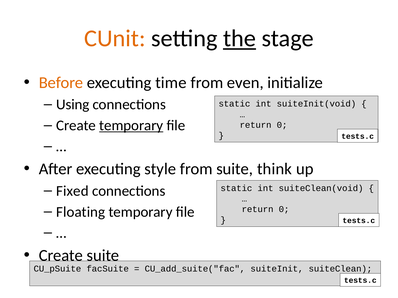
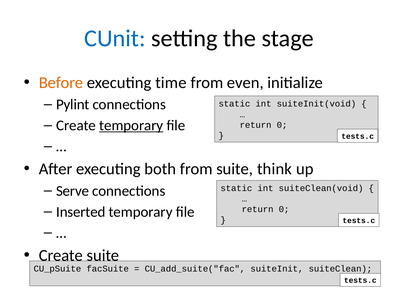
CUnit colour: orange -> blue
the underline: present -> none
Using: Using -> Pylint
style: style -> both
Fixed: Fixed -> Serve
Floating: Floating -> Inserted
